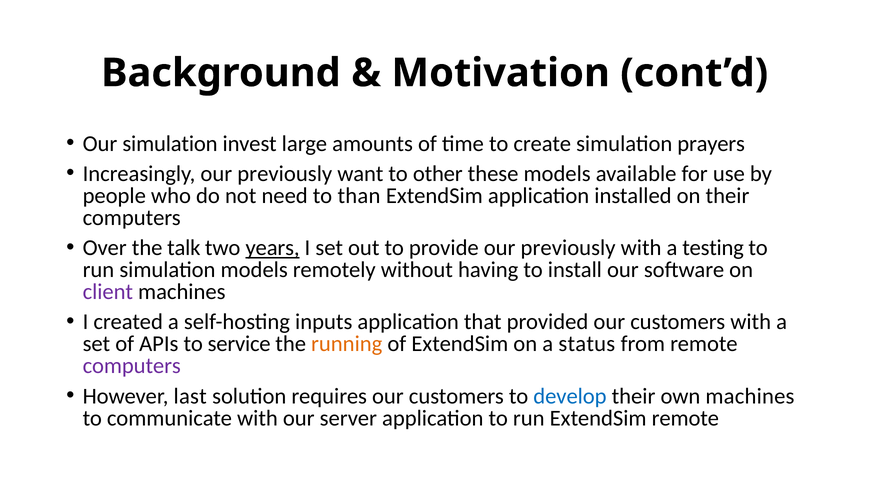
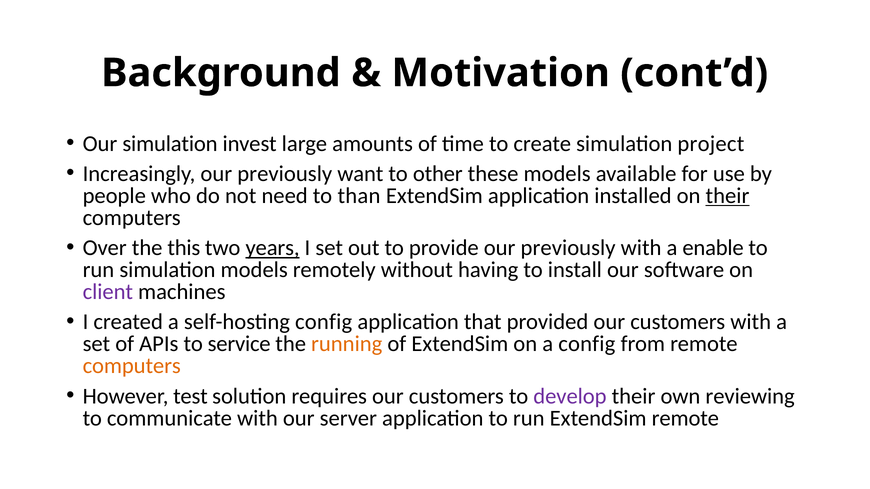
prayers: prayers -> project
their at (728, 196) underline: none -> present
talk: talk -> this
testing: testing -> enable
self-hosting inputs: inputs -> config
a status: status -> config
computers at (132, 366) colour: purple -> orange
last: last -> test
develop colour: blue -> purple
own machines: machines -> reviewing
